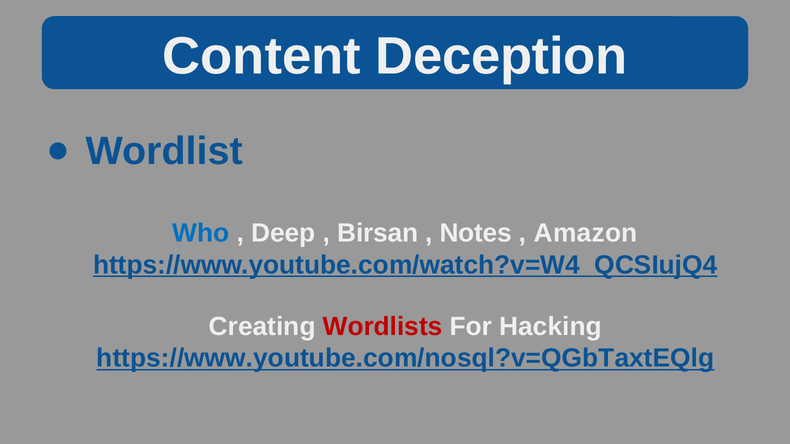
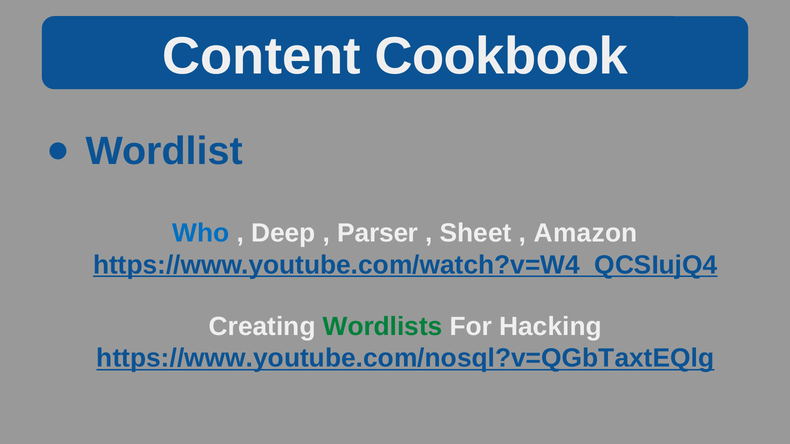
Deception: Deception -> Cookbook
Birsan: Birsan -> Parser
Notes: Notes -> Sheet
Wordlists colour: red -> green
